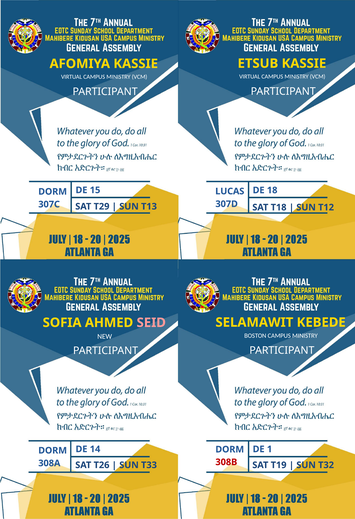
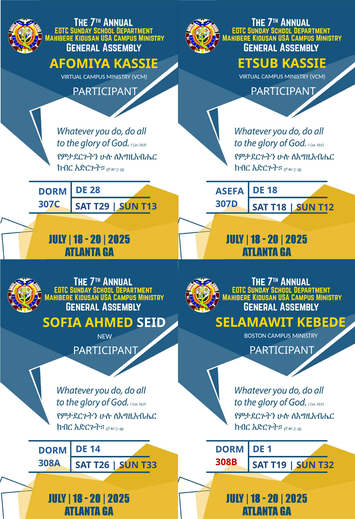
15: 15 -> 28
LUCAS: LUCAS -> ASEFA
SEID colour: pink -> white
